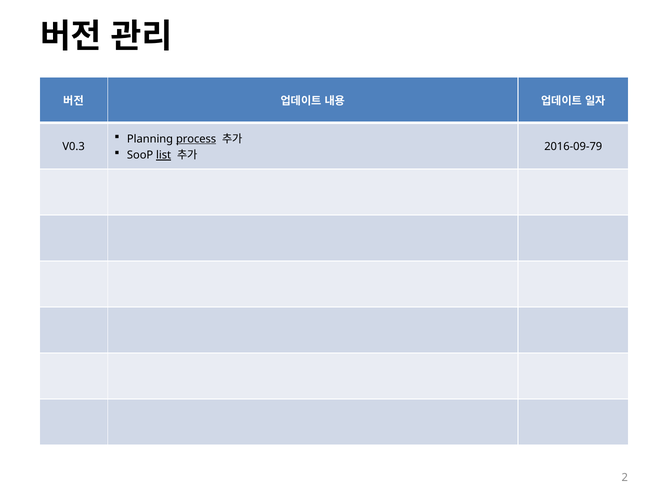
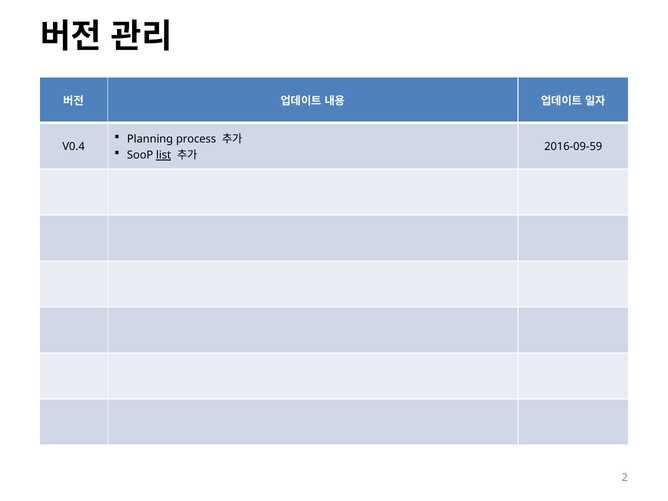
process underline: present -> none
V0.3: V0.3 -> V0.4
2016-09-79: 2016-09-79 -> 2016-09-59
